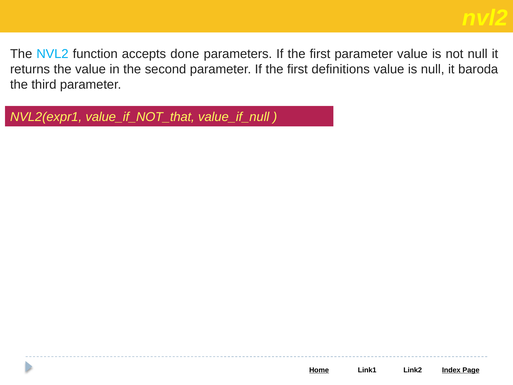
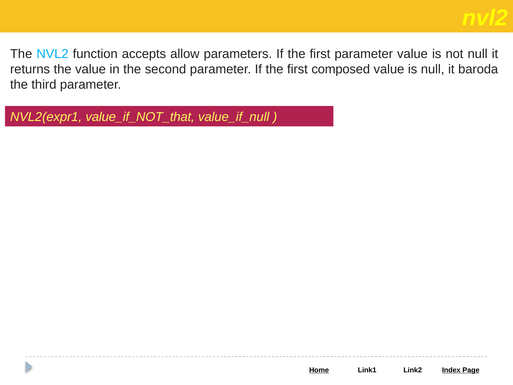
done: done -> allow
definitions: definitions -> composed
